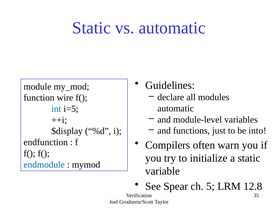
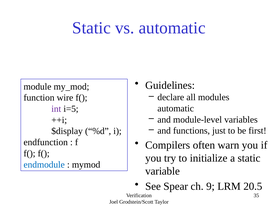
int colour: blue -> purple
into: into -> first
5: 5 -> 9
12.8: 12.8 -> 20.5
